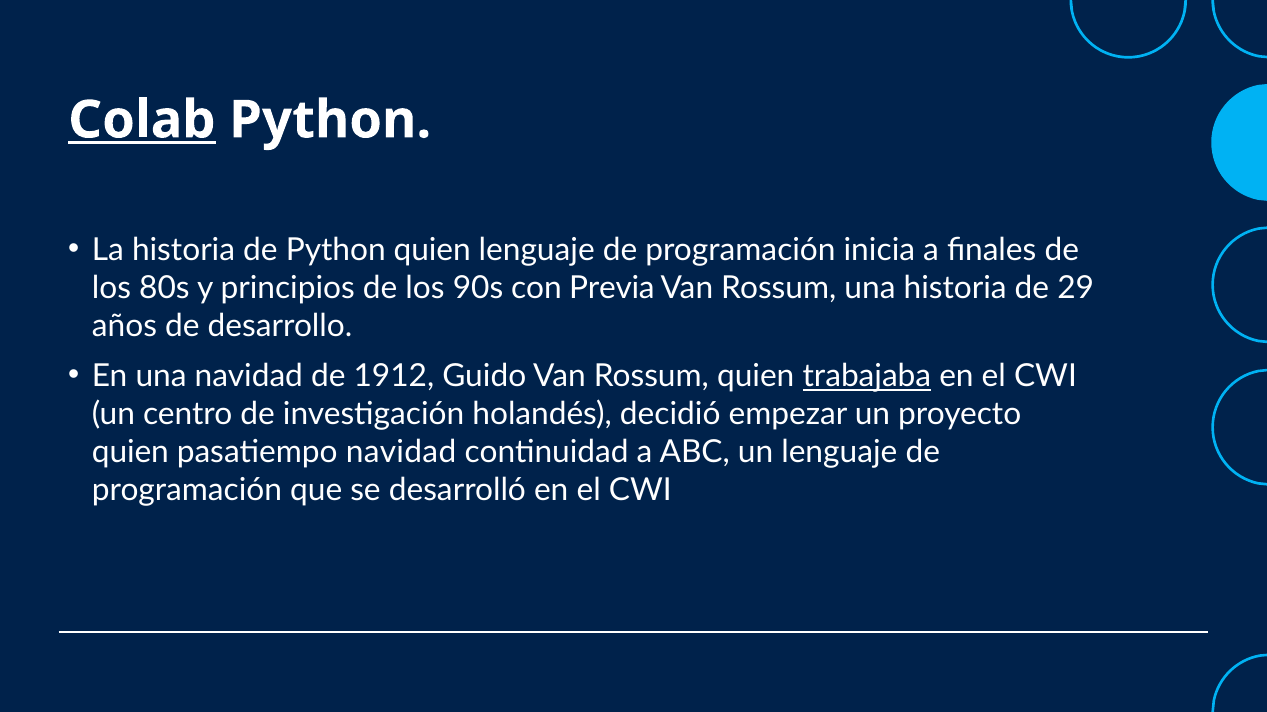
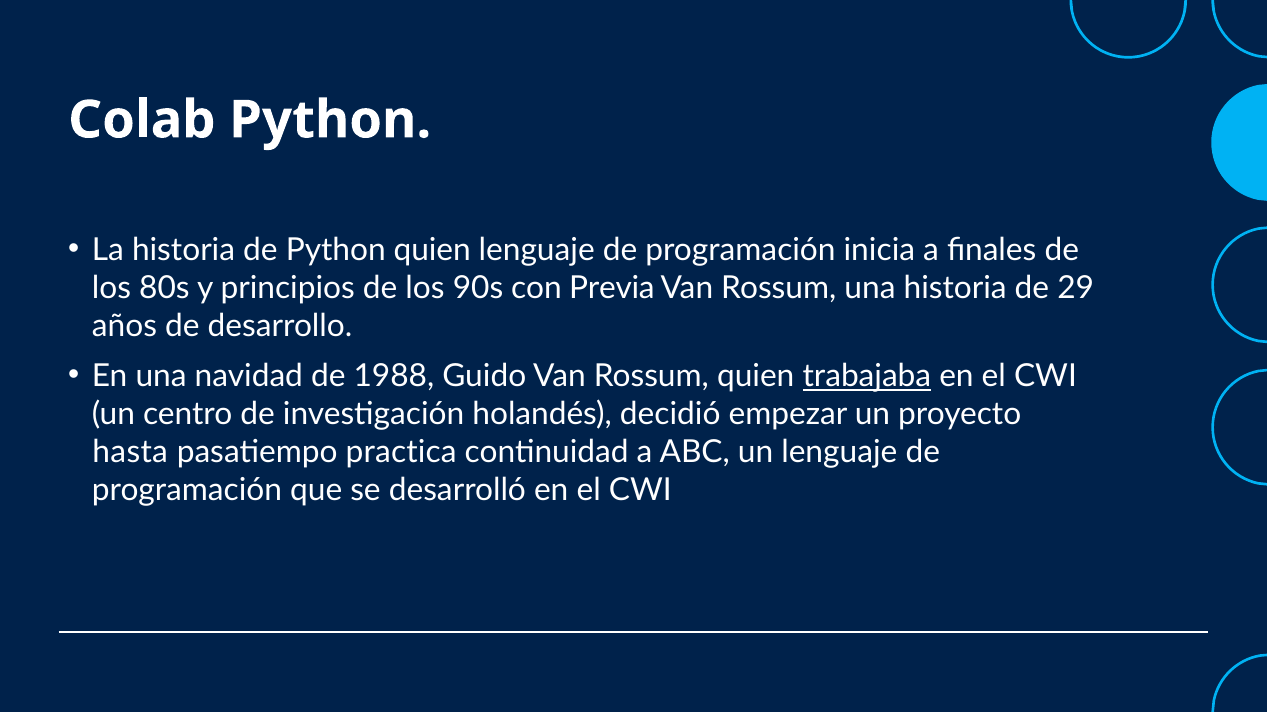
Colab underline: present -> none
1912: 1912 -> 1988
quien at (130, 452): quien -> hasta
pasatiempo navidad: navidad -> practica
